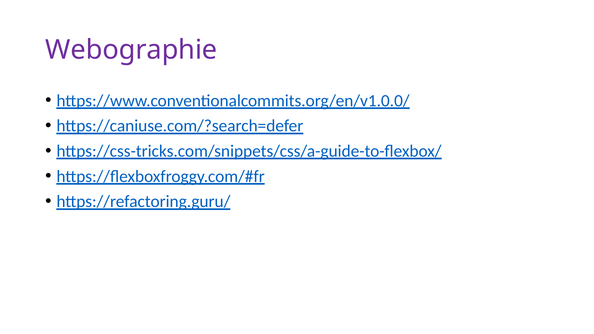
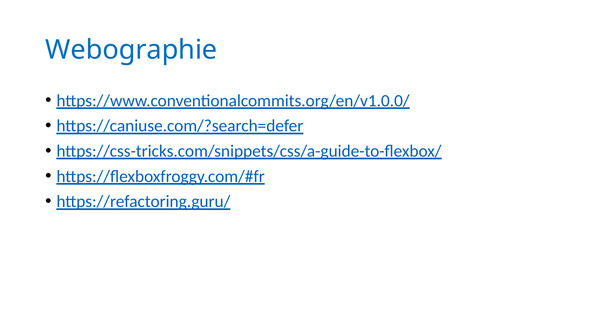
Webographie colour: purple -> blue
